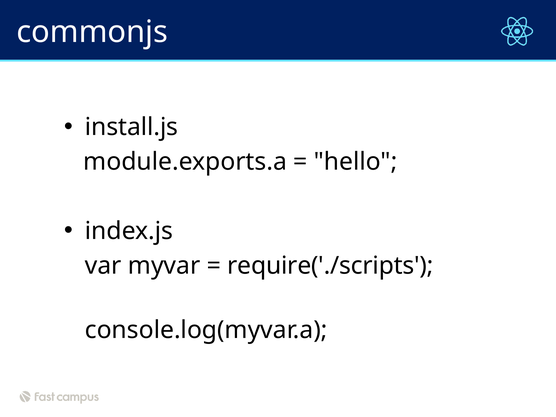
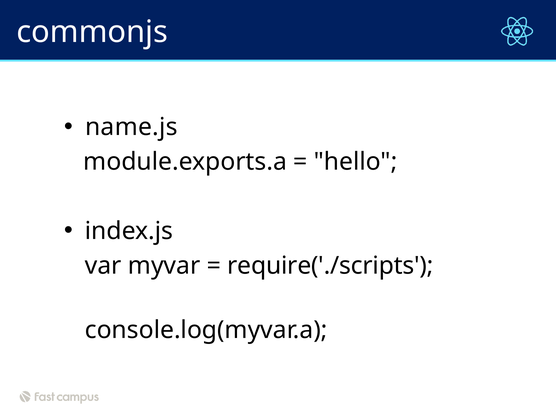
install.js: install.js -> name.js
